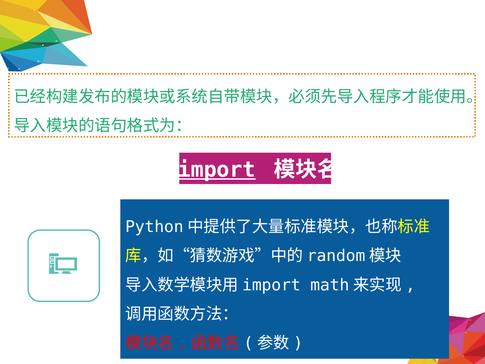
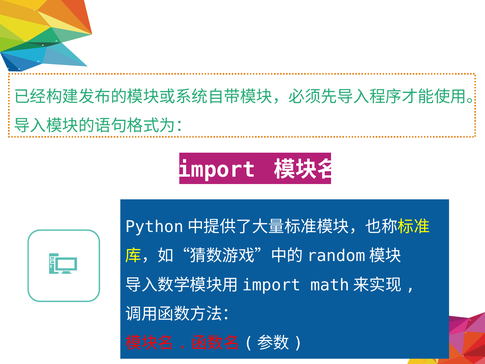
import underline: present -> none
